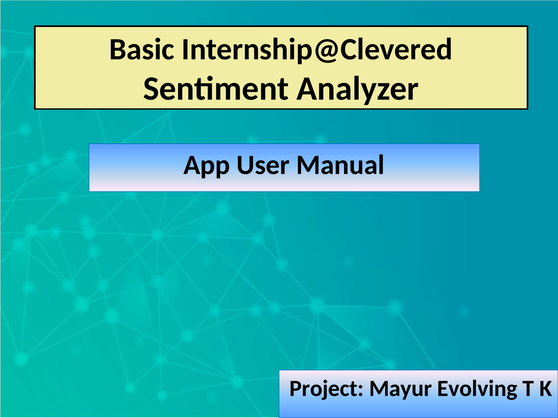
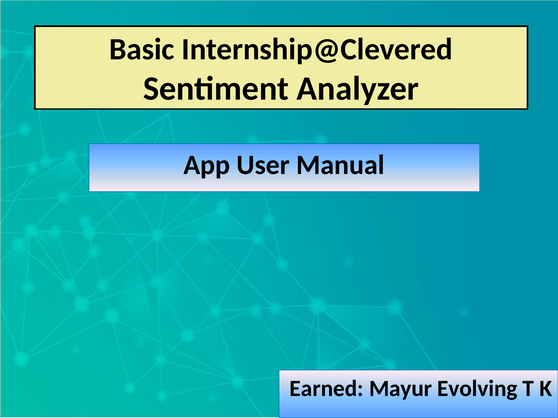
Project: Project -> Earned
